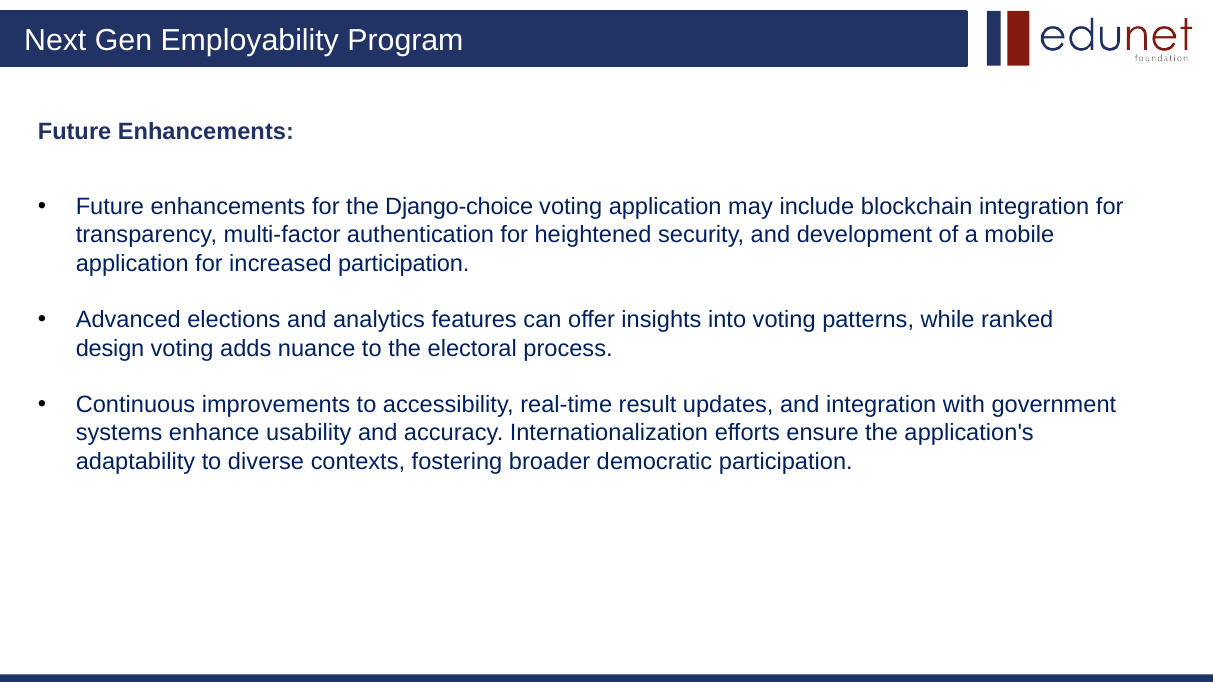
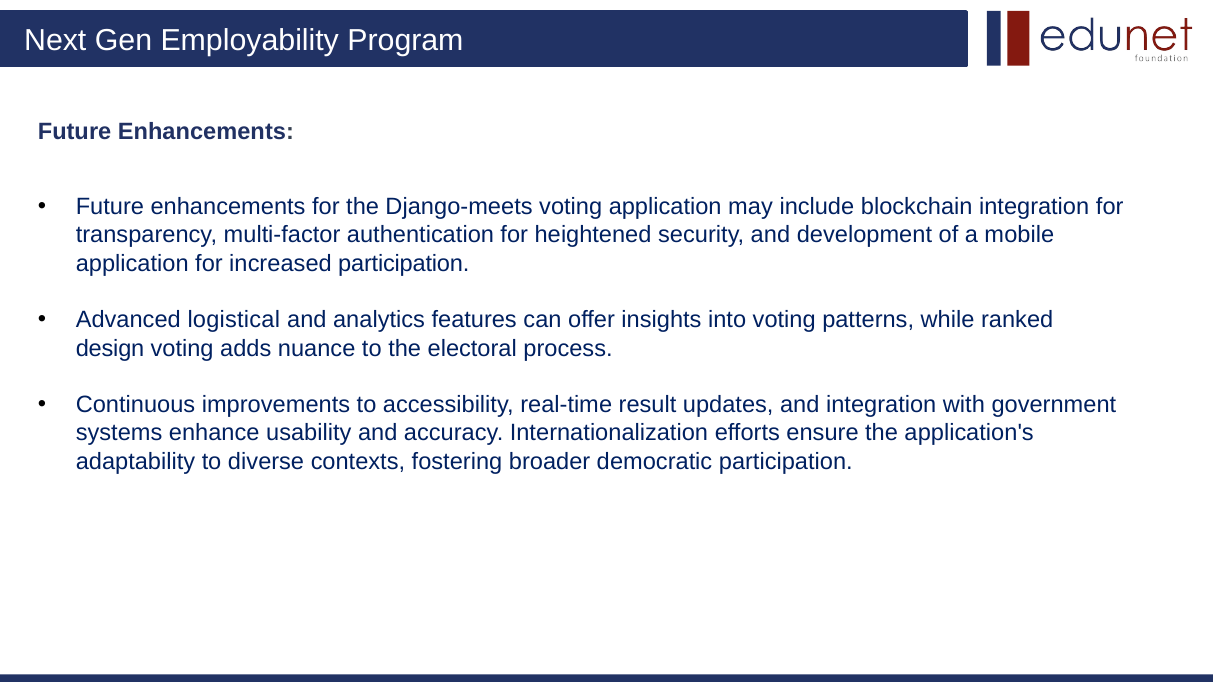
Django-choice: Django-choice -> Django-meets
elections: elections -> logistical
